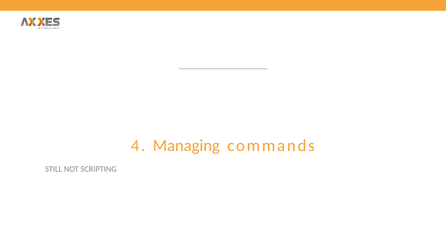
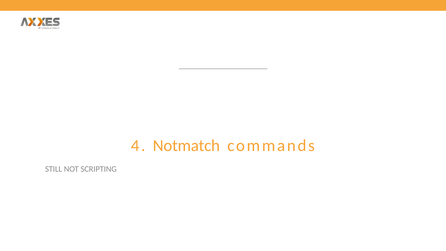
Managing: Managing -> Notmatch
